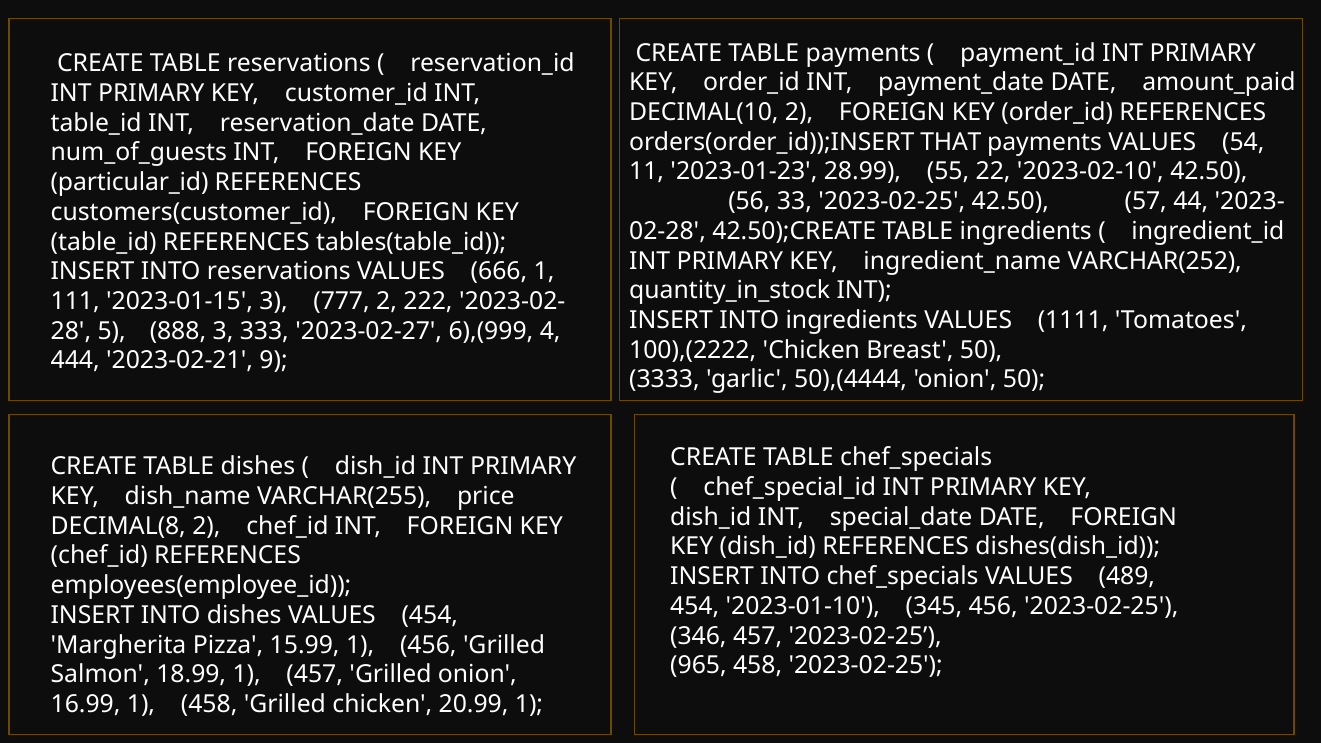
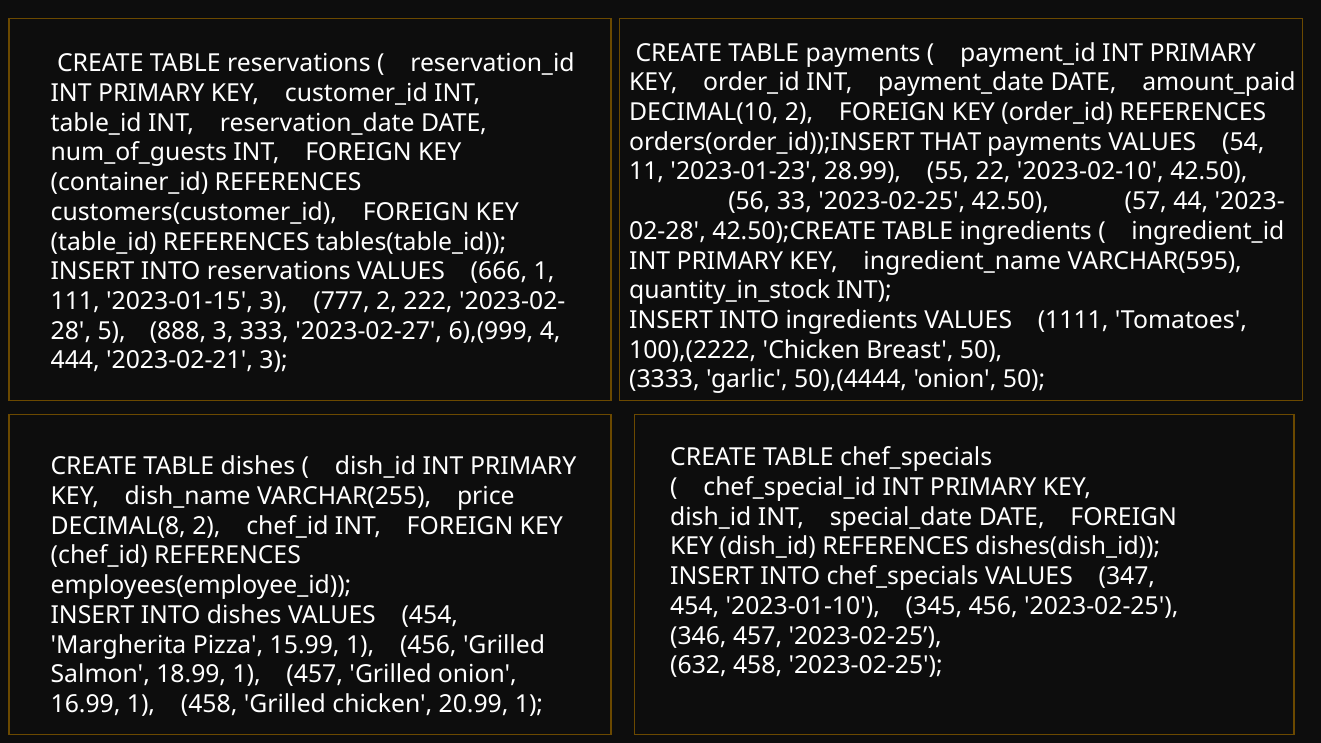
particular_id: particular_id -> container_id
VARCHAR(252: VARCHAR(252 -> VARCHAR(595
2023-02-21 9: 9 -> 3
489: 489 -> 347
965: 965 -> 632
